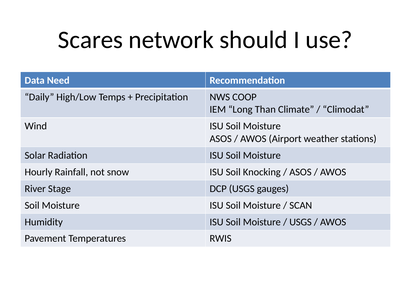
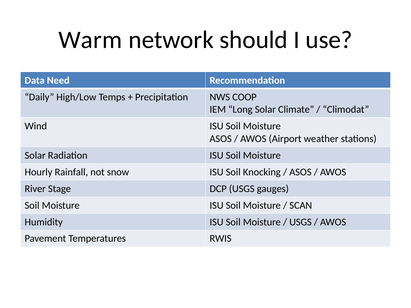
Scares: Scares -> Warm
Long Than: Than -> Solar
